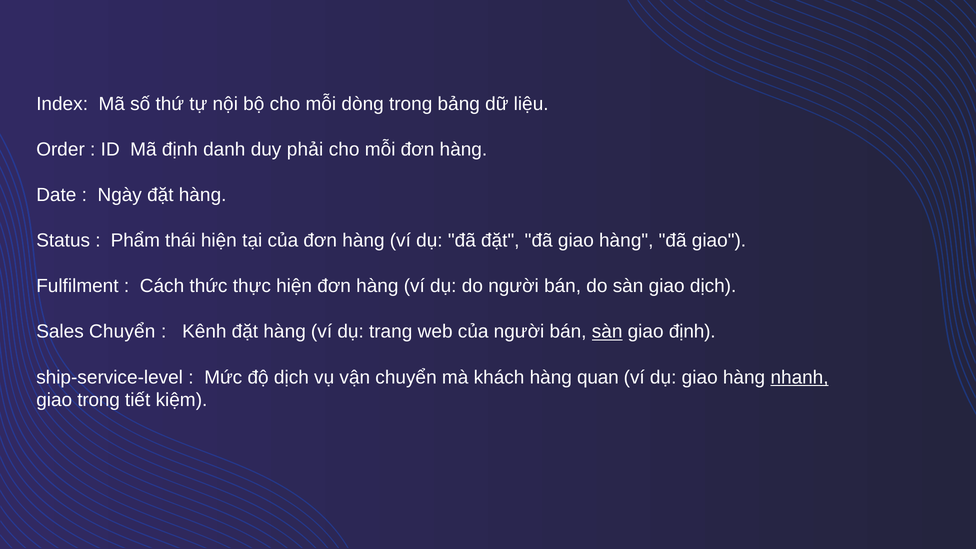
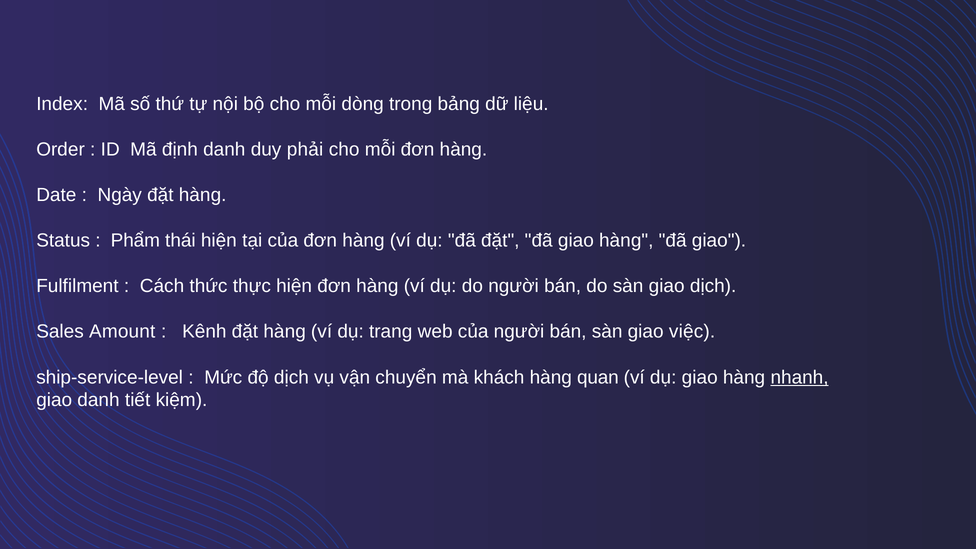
Sales Chuyển: Chuyển -> Amount
sàn at (607, 332) underline: present -> none
giao định: định -> việc
giao trong: trong -> danh
